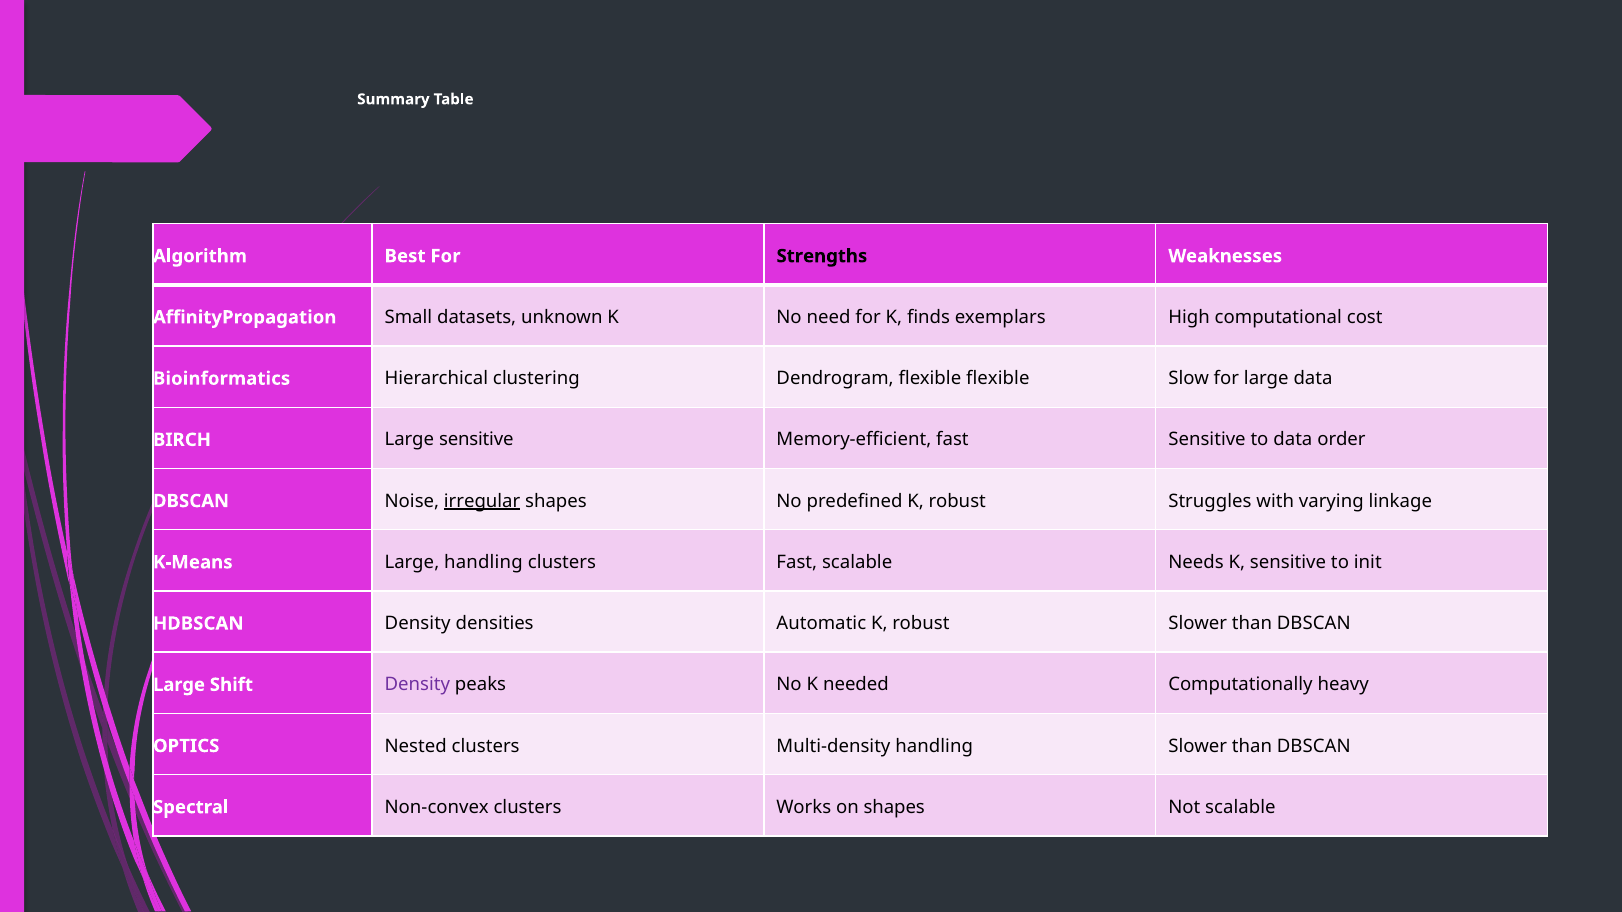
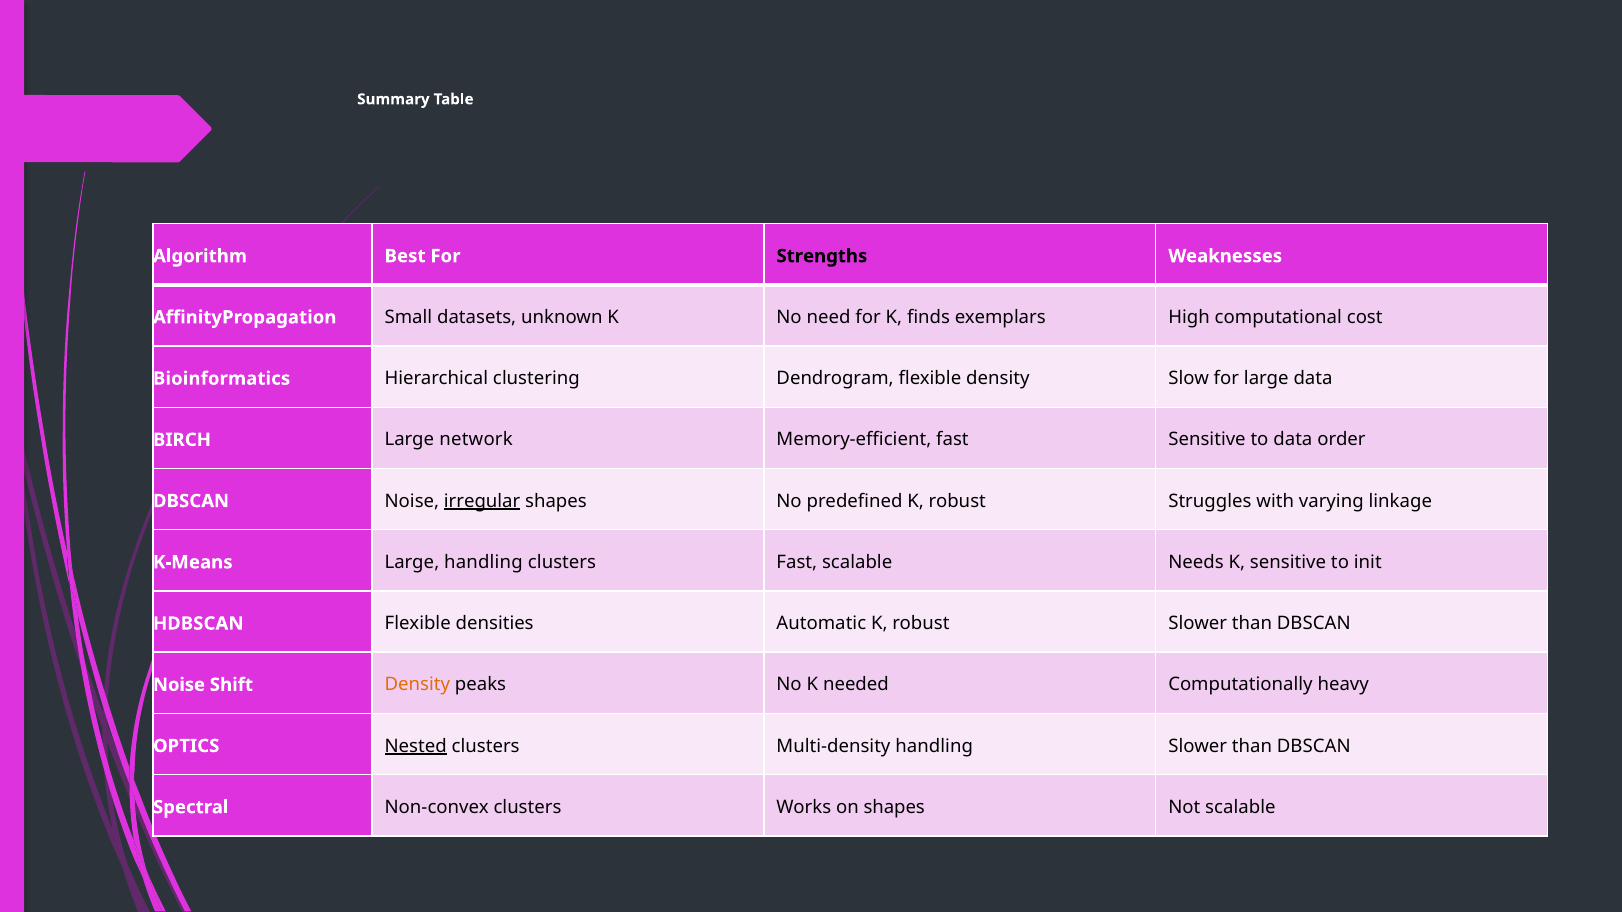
flexible flexible: flexible -> density
Large sensitive: sensitive -> network
HDBSCAN Density: Density -> Flexible
Large at (179, 685): Large -> Noise
Density at (417, 685) colour: purple -> orange
Nested underline: none -> present
